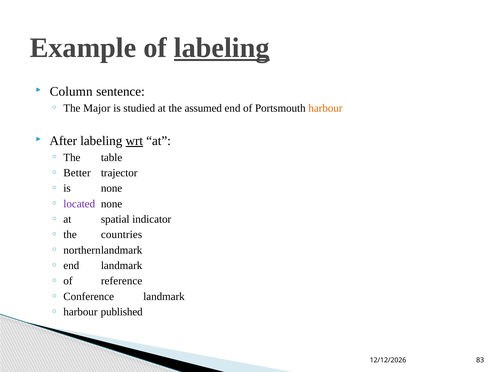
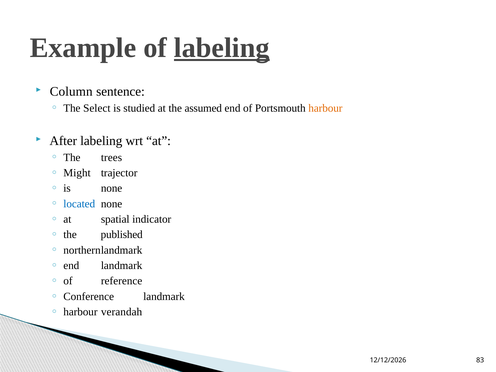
Major: Major -> Select
wrt underline: present -> none
table: table -> trees
Better: Better -> Might
located colour: purple -> blue
countries: countries -> published
published: published -> verandah
